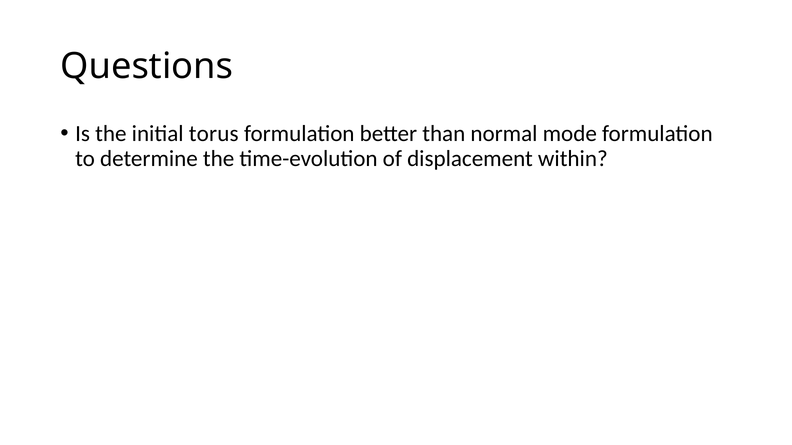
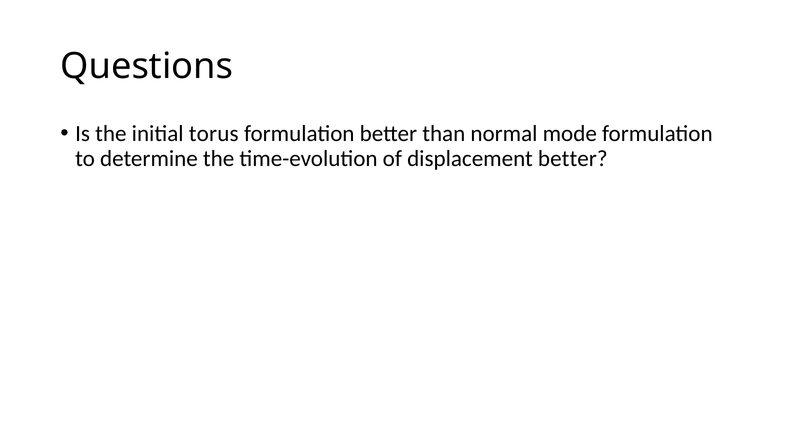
displacement within: within -> better
